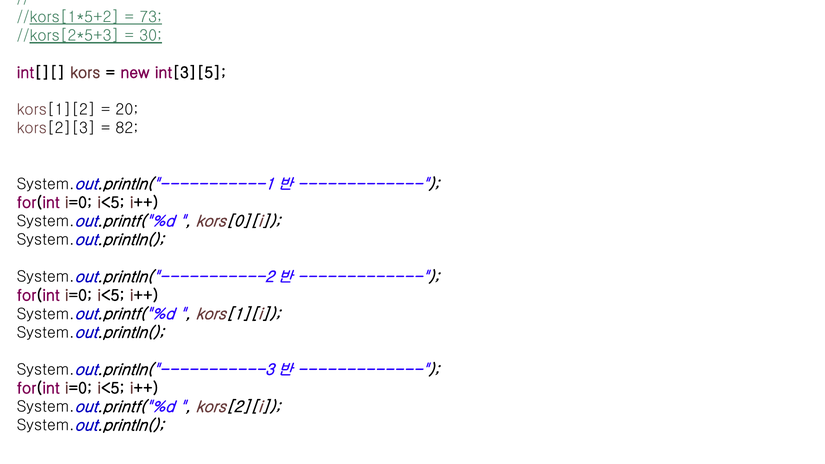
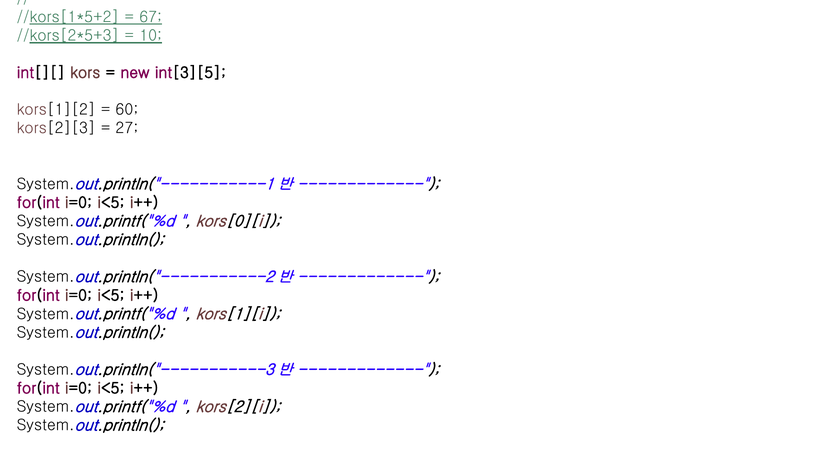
73: 73 -> 67
30: 30 -> 10
20: 20 -> 60
82: 82 -> 27
